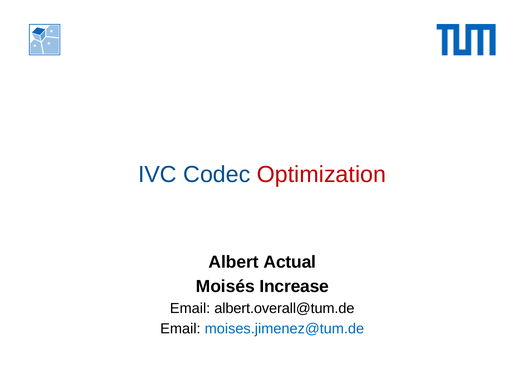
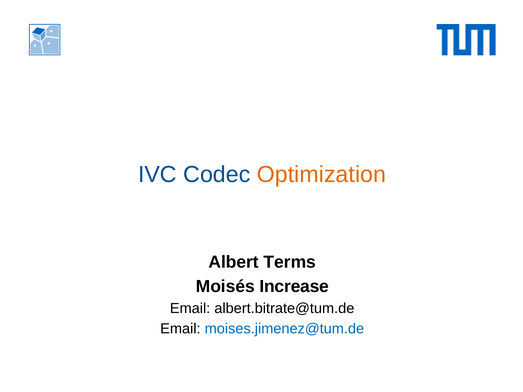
Optimization colour: red -> orange
Actual: Actual -> Terms
albert.overall@tum.de: albert.overall@tum.de -> albert.bitrate@tum.de
